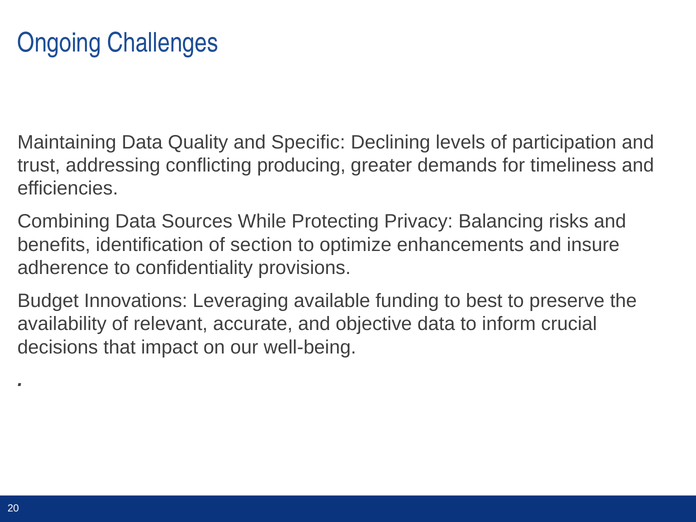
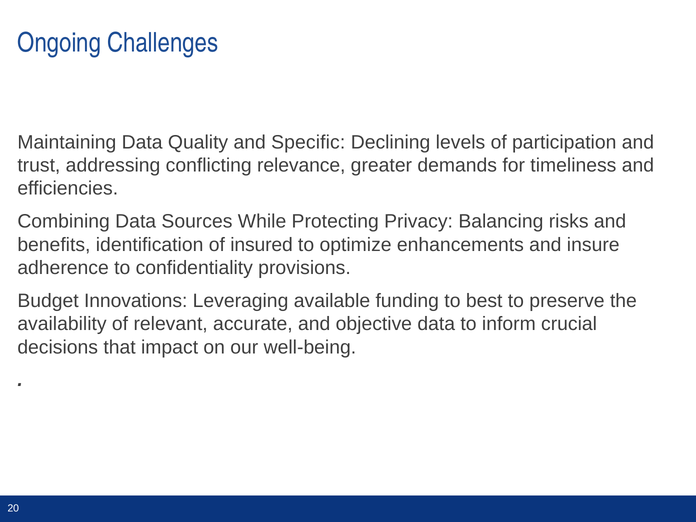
producing: producing -> relevance
section: section -> insured
